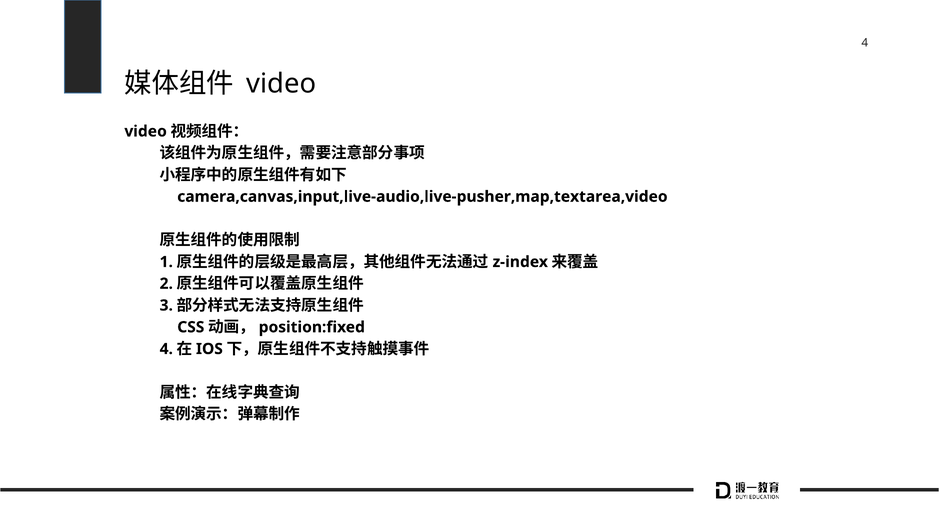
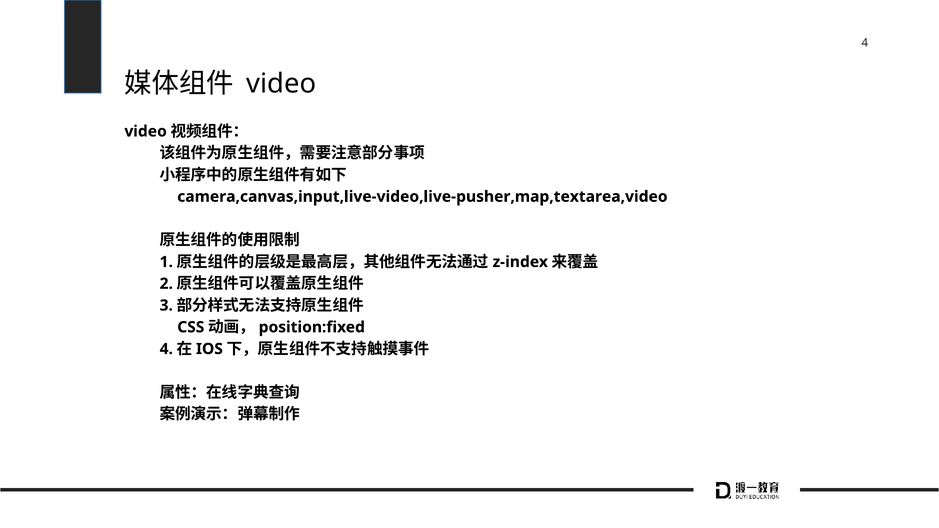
camera,canvas,input,live-audio,live-pusher,map,textarea,video: camera,canvas,input,live-audio,live-pusher,map,textarea,video -> camera,canvas,input,live-video,live-pusher,map,textarea,video
